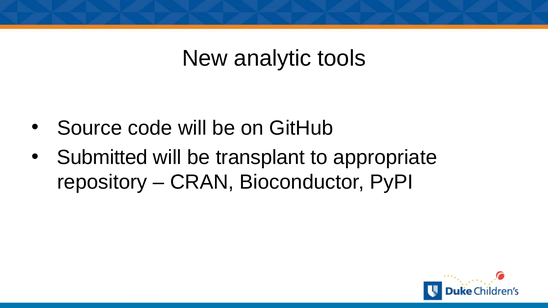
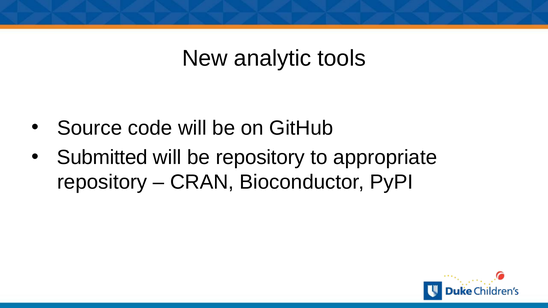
be transplant: transplant -> repository
